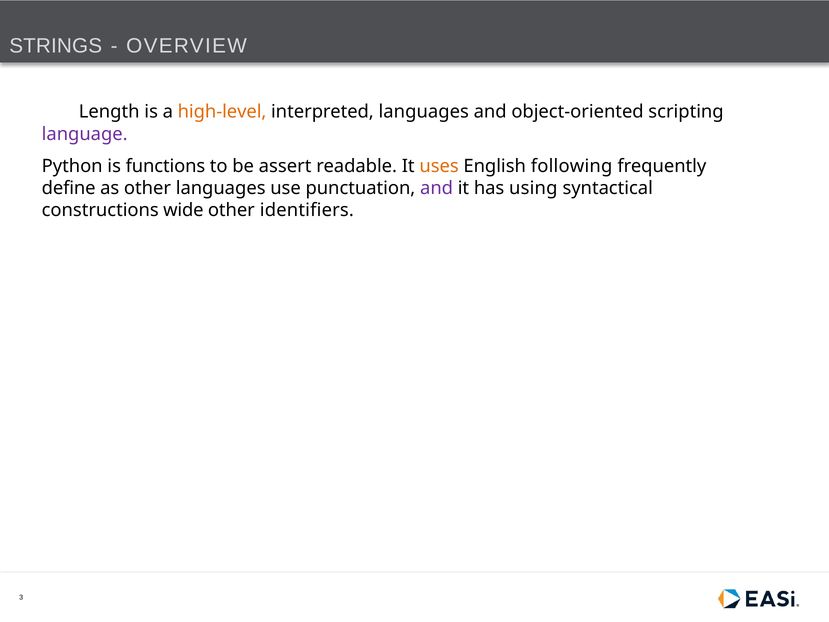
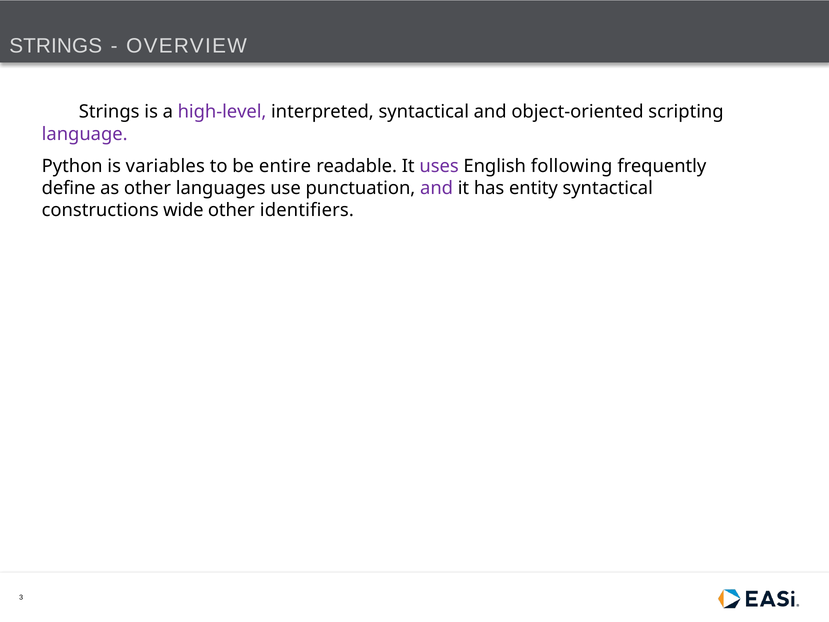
Length at (109, 112): Length -> Strings
high-level colour: orange -> purple
interpreted languages: languages -> syntactical
functions: functions -> variables
assert: assert -> entire
uses colour: orange -> purple
using: using -> entity
